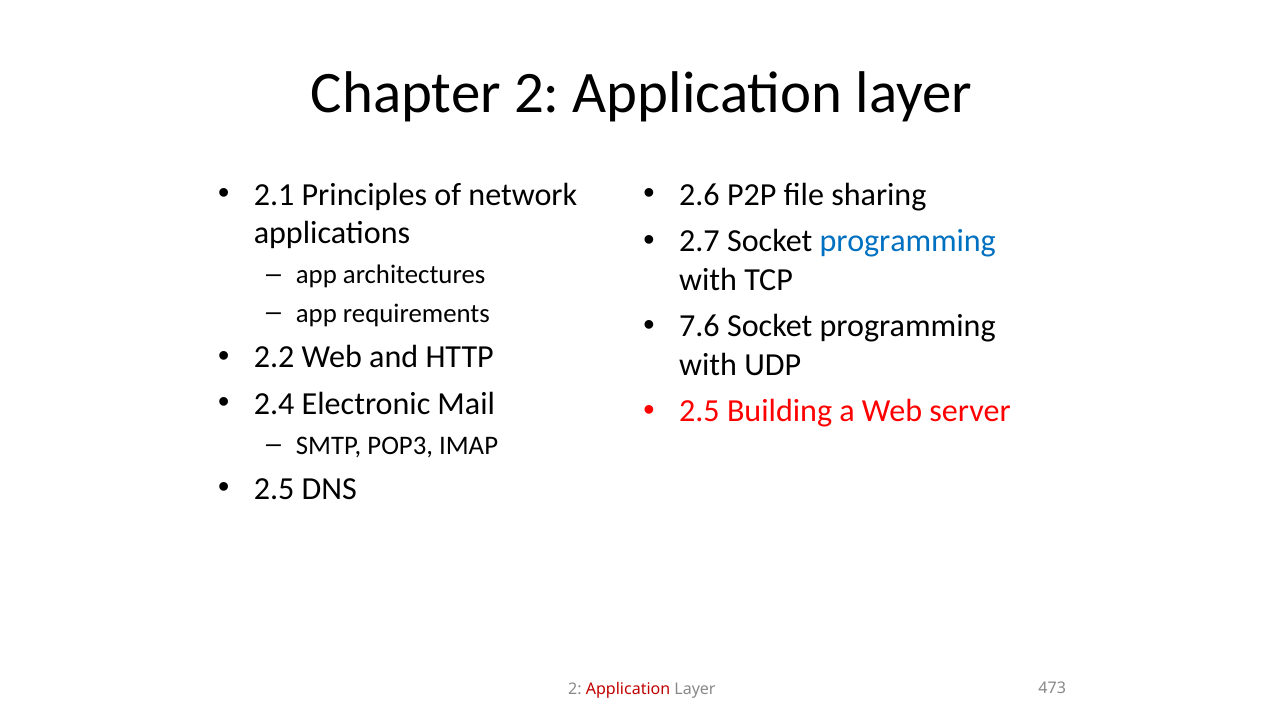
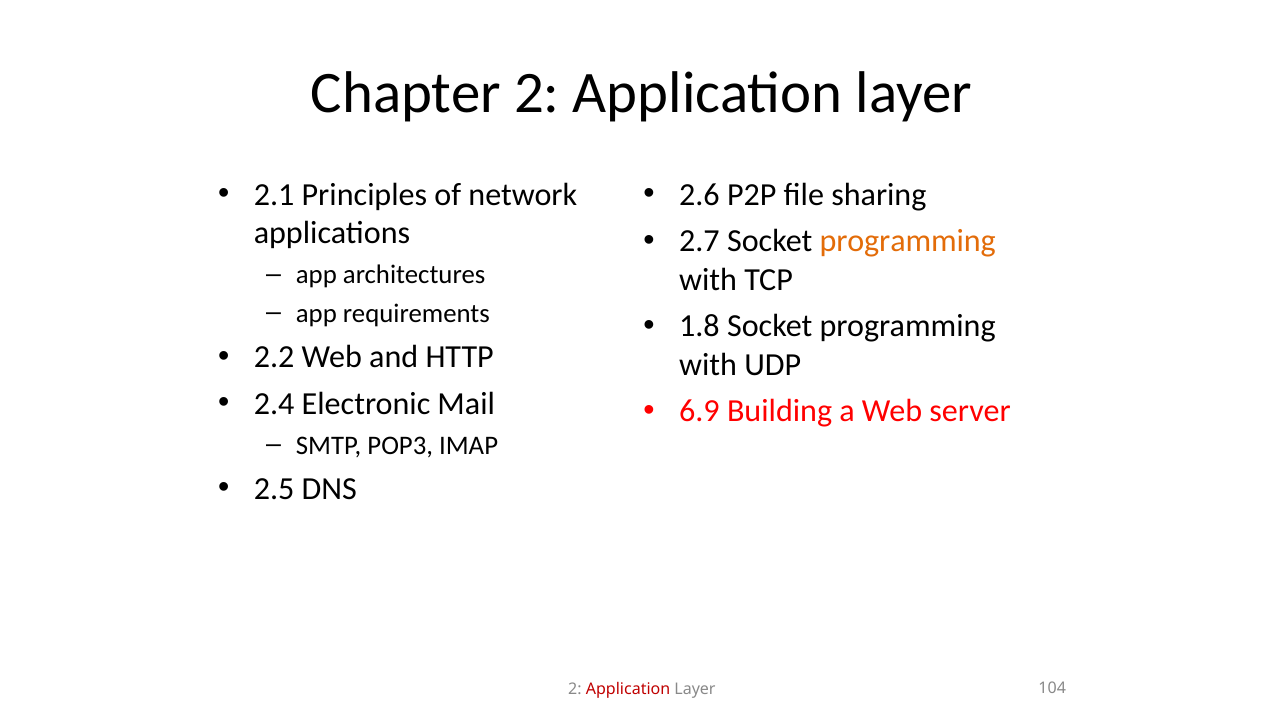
programming at (908, 241) colour: blue -> orange
7.6: 7.6 -> 1.8
2.5 at (699, 411): 2.5 -> 6.9
473: 473 -> 104
